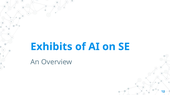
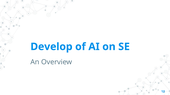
Exhibits: Exhibits -> Develop
